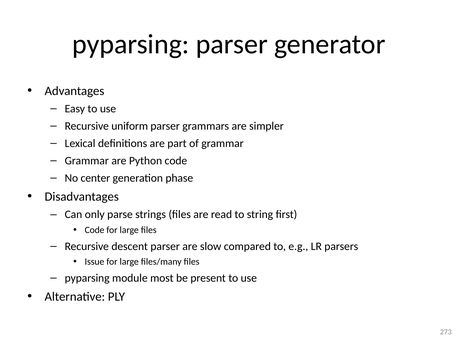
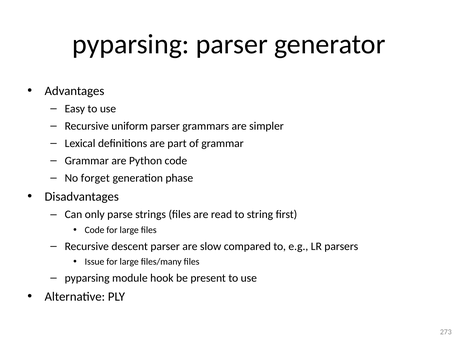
center: center -> forget
most: most -> hook
